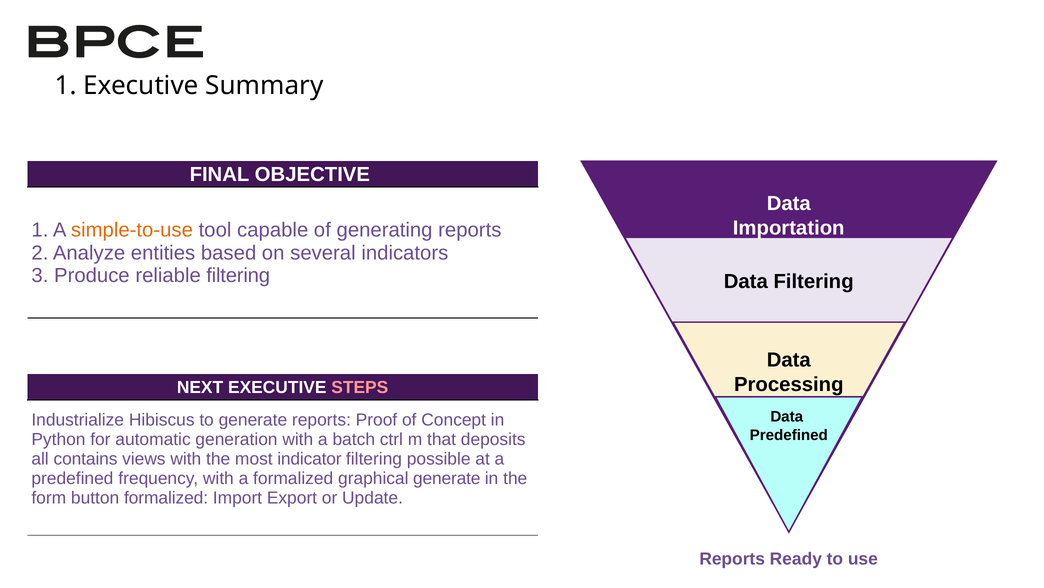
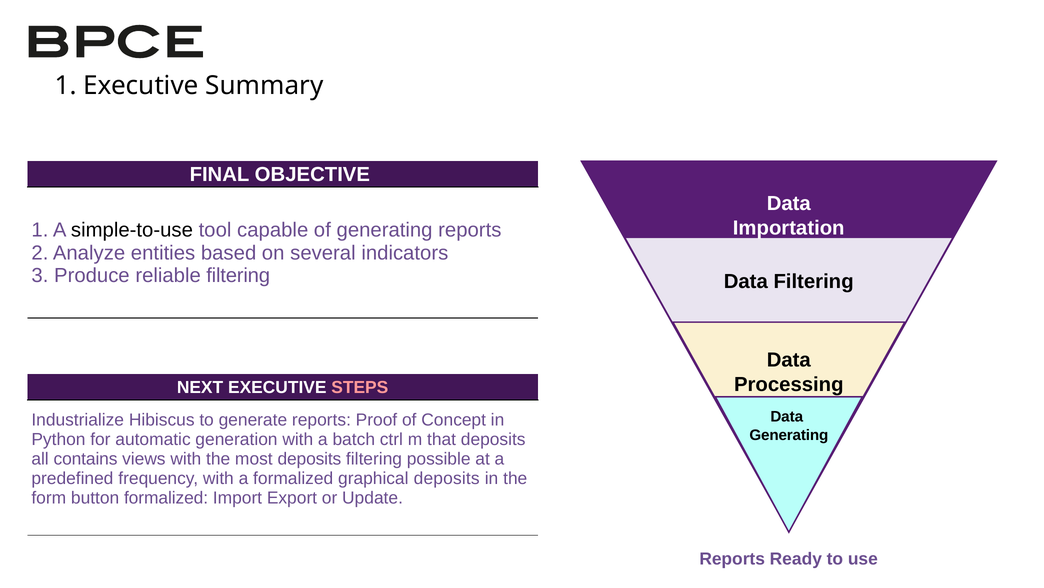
simple-to-use colour: orange -> black
Predefined at (789, 434): Predefined -> Generating
most indicator: indicator -> deposits
graphical generate: generate -> deposits
